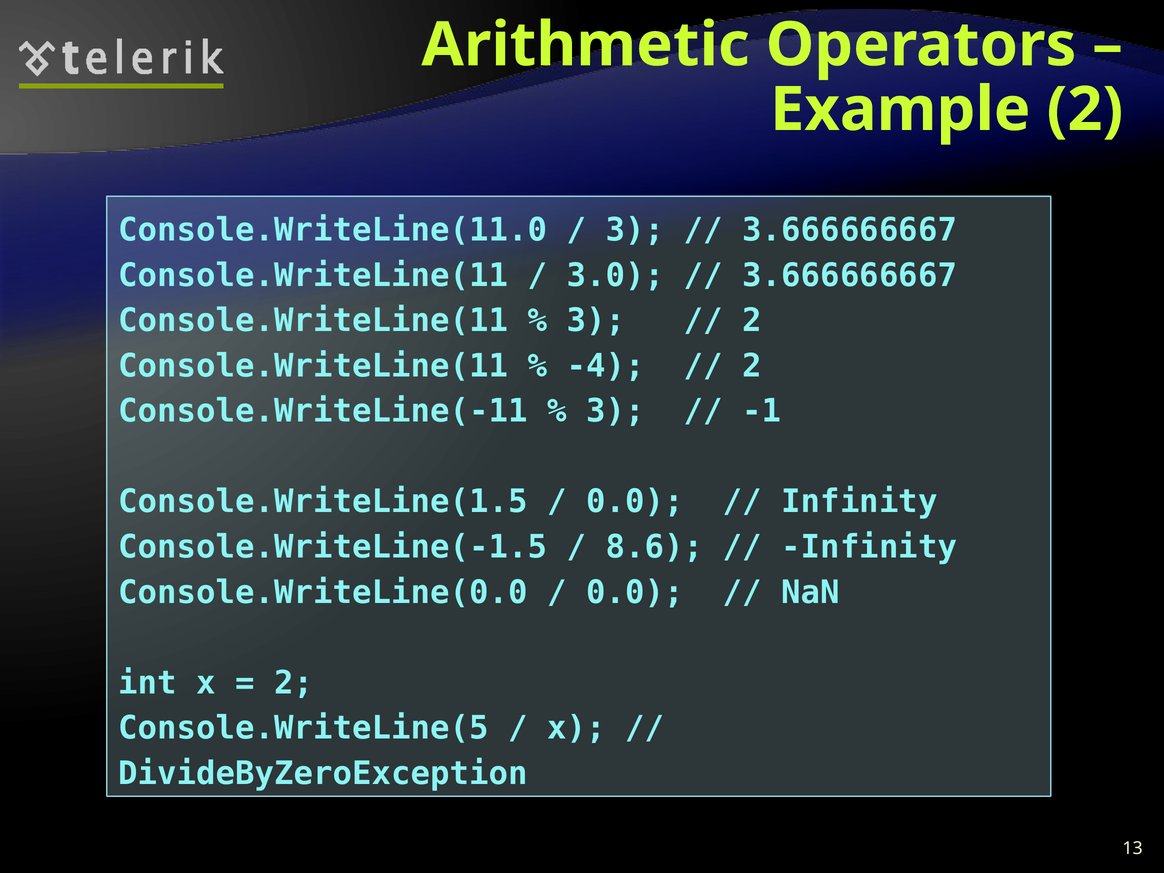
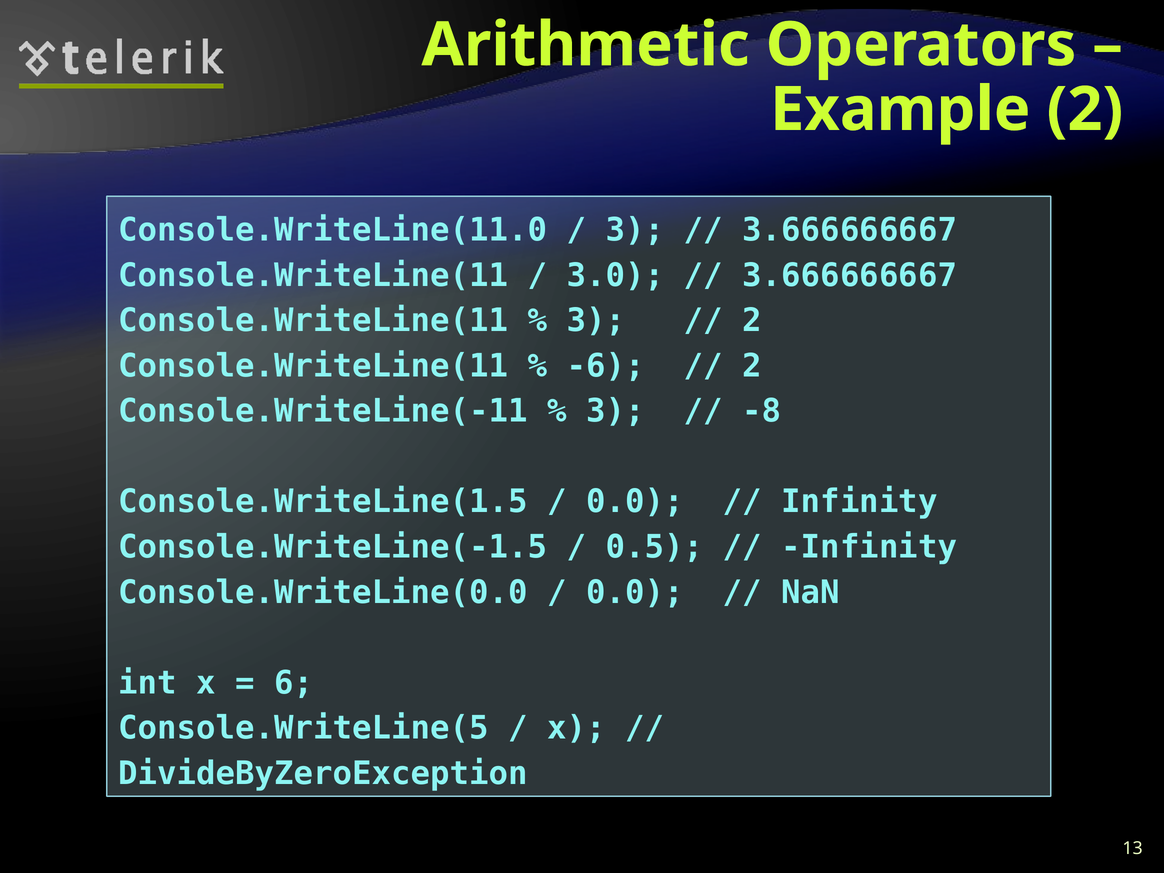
-4: -4 -> -6
-1: -1 -> -8
8.6: 8.6 -> 0.5
2 at (294, 683): 2 -> 6
